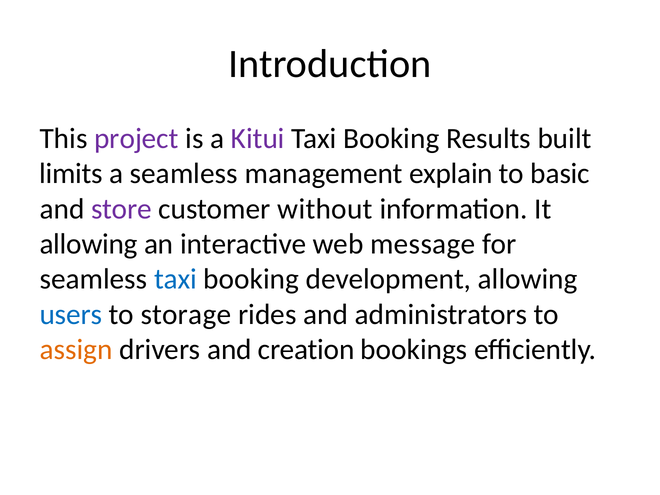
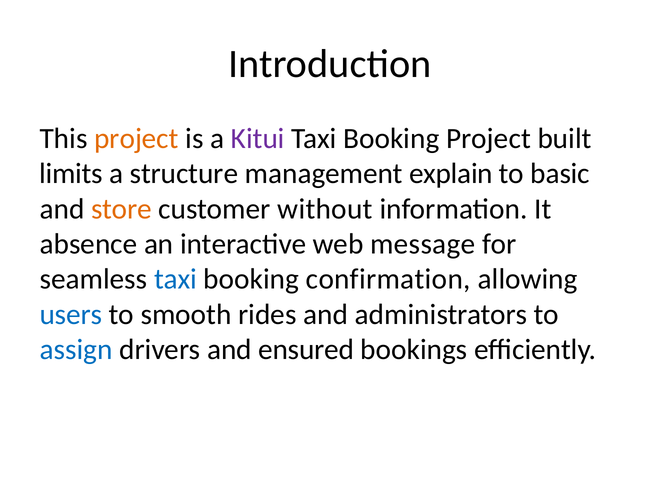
project at (136, 138) colour: purple -> orange
Booking Results: Results -> Project
a seamless: seamless -> structure
store colour: purple -> orange
allowing at (89, 244): allowing -> absence
development: development -> confirmation
storage: storage -> smooth
assign colour: orange -> blue
creation: creation -> ensured
